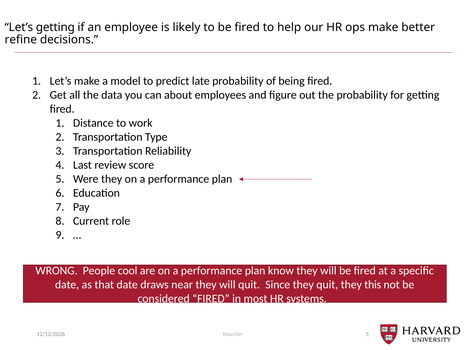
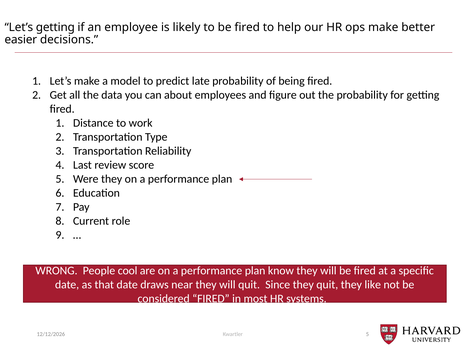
refine: refine -> easier
this: this -> like
